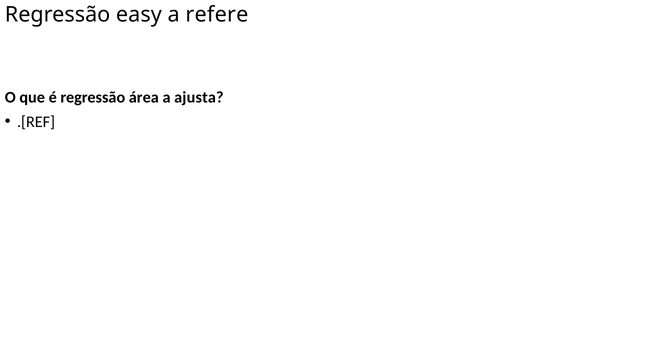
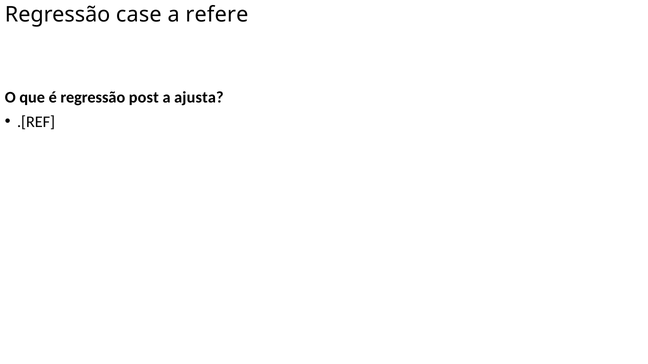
easy: easy -> case
área: área -> post
